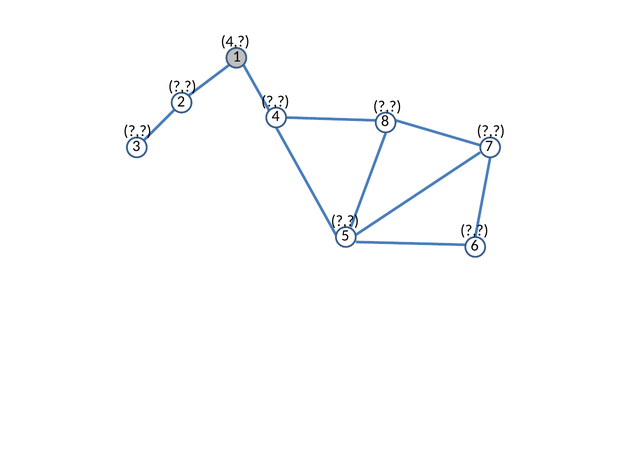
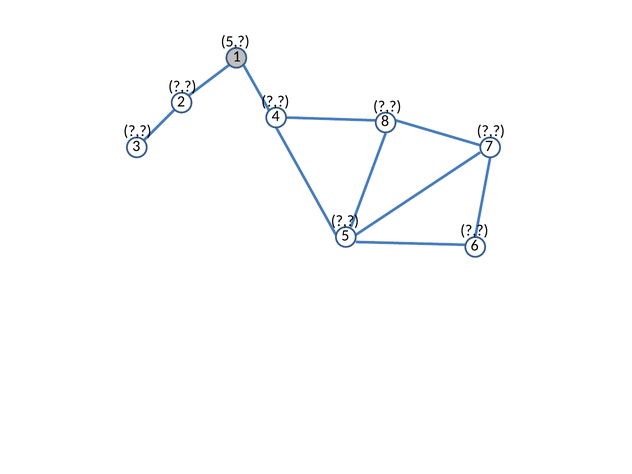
4 at (235, 42): 4 -> 5
